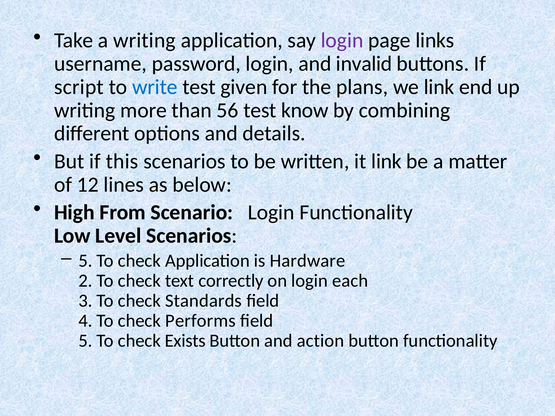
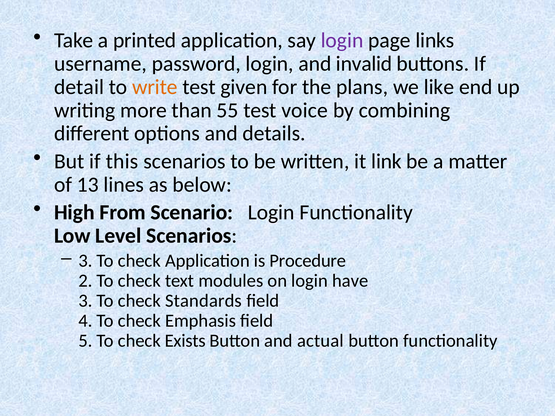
a writing: writing -> printed
script: script -> detail
write colour: blue -> orange
we link: link -> like
56: 56 -> 55
know: know -> voice
12: 12 -> 13
5 at (85, 261): 5 -> 3
Hardware: Hardware -> Procedure
correctly: correctly -> modules
each: each -> have
Performs: Performs -> Emphasis
action: action -> actual
